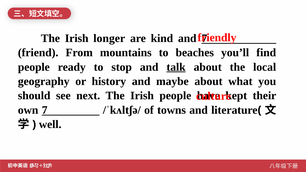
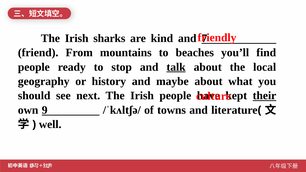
longer: longer -> sharks
their underline: none -> present
own 7: 7 -> 9
